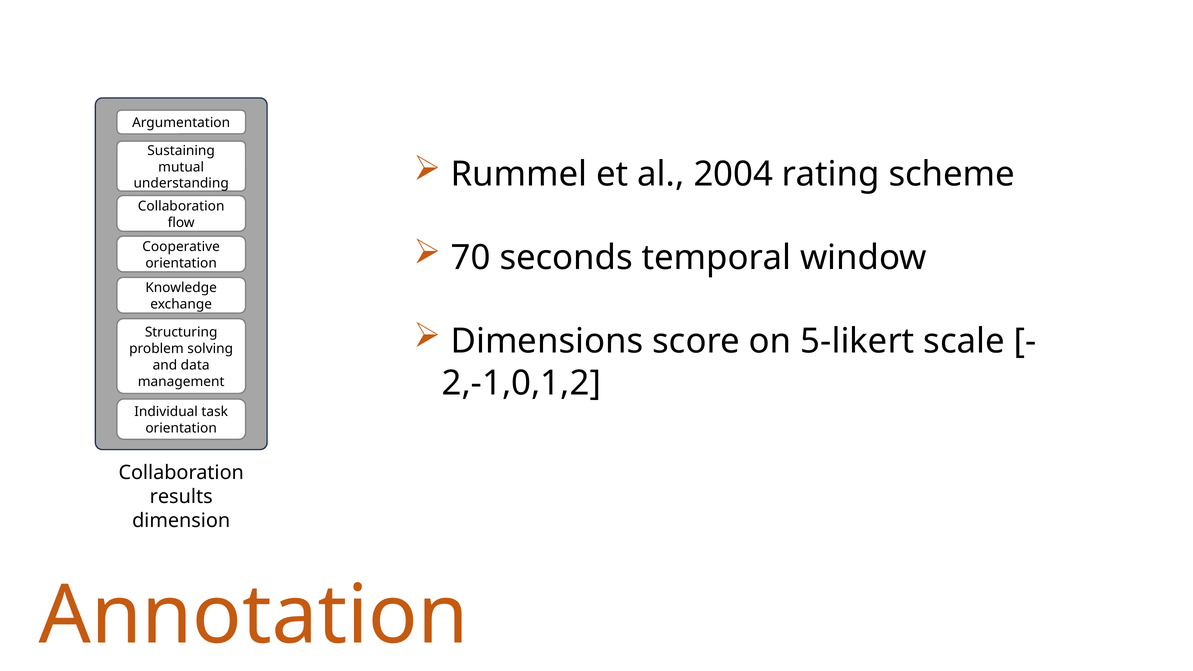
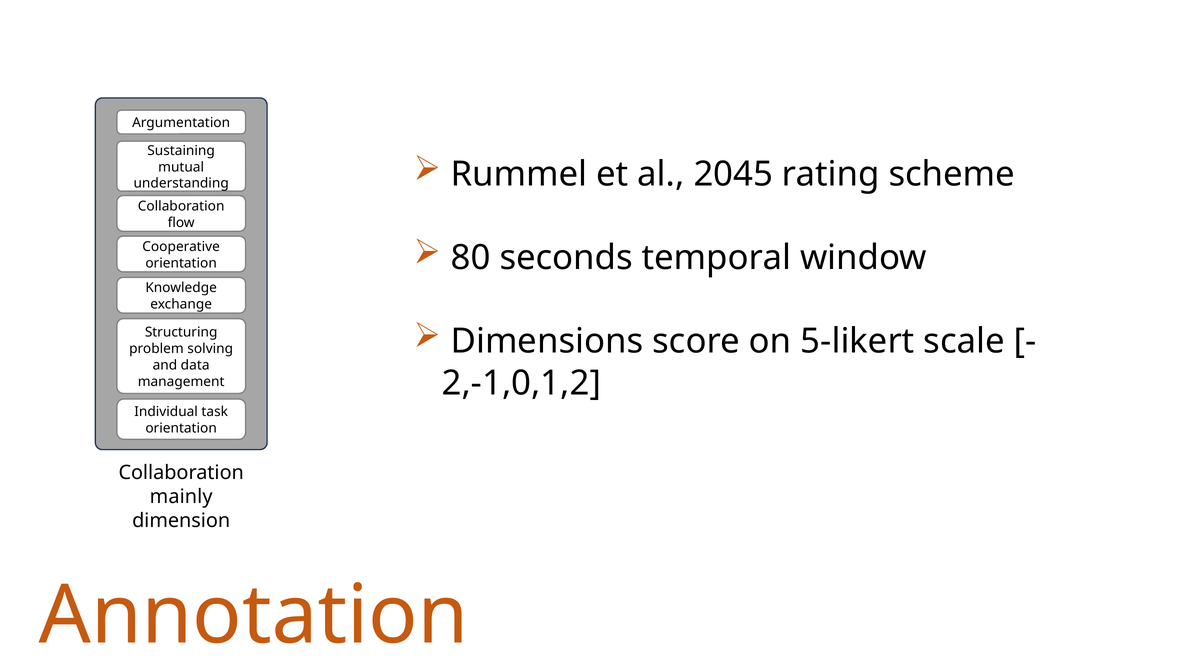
2004: 2004 -> 2045
70: 70 -> 80
results: results -> mainly
